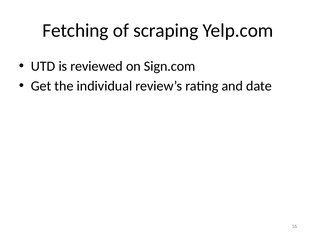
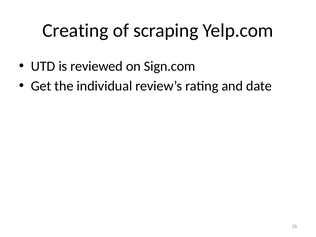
Fetching: Fetching -> Creating
